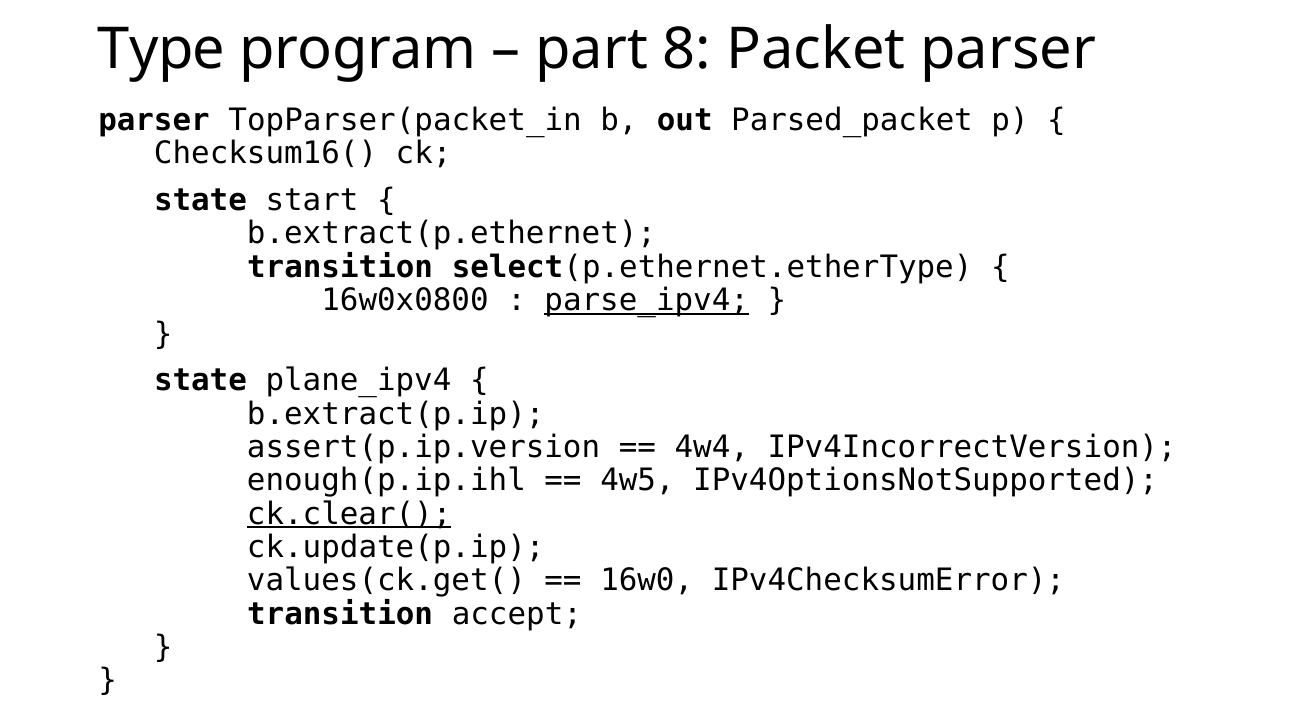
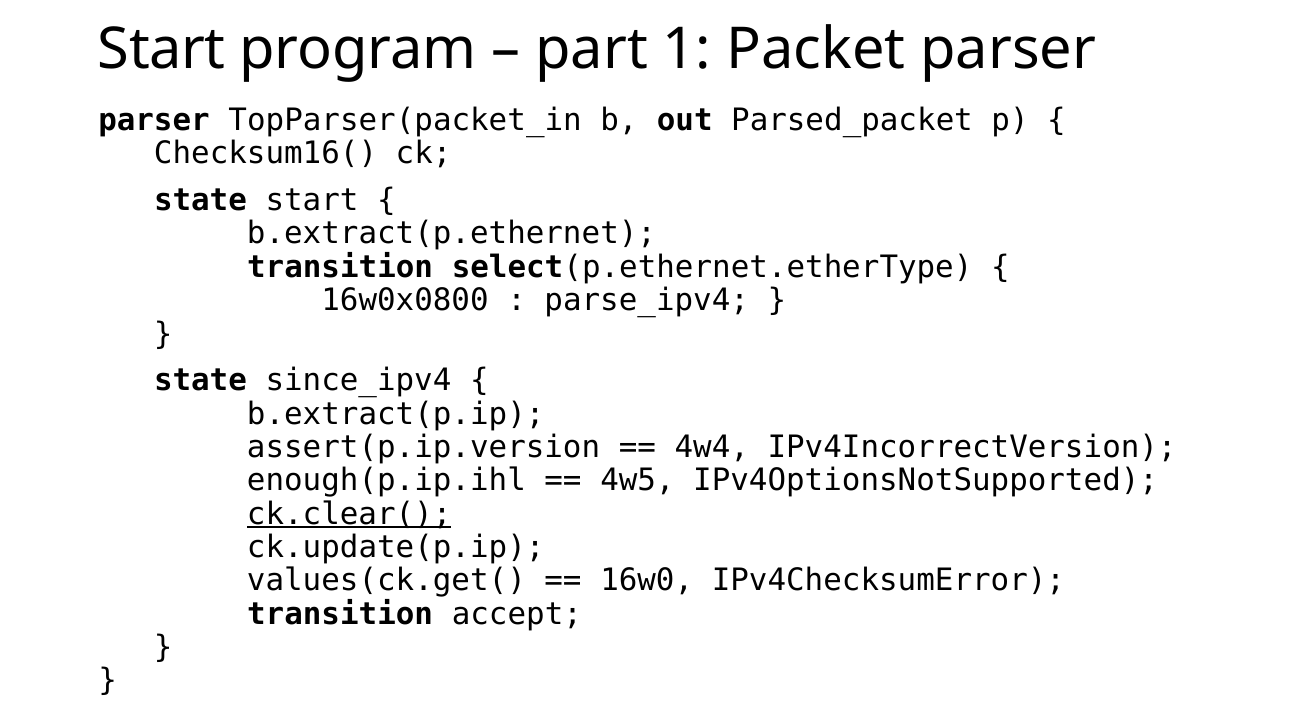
Type at (162, 49): Type -> Start
8: 8 -> 1
parse_ipv4 underline: present -> none
plane_ipv4: plane_ipv4 -> since_ipv4
